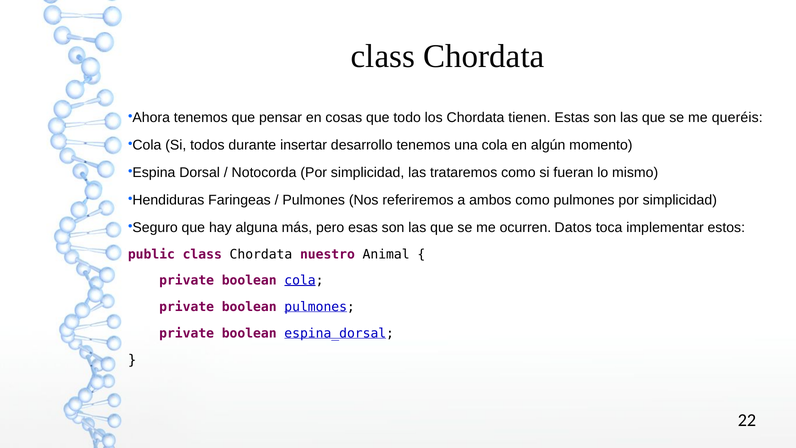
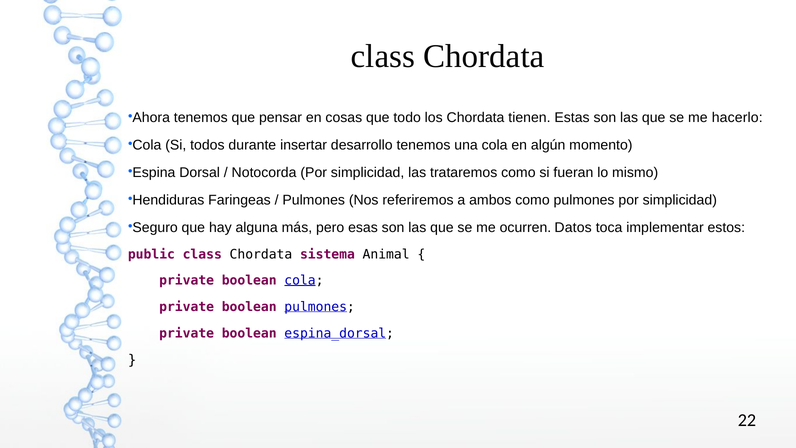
queréis: queréis -> hacerlo
nuestro: nuestro -> sistema
